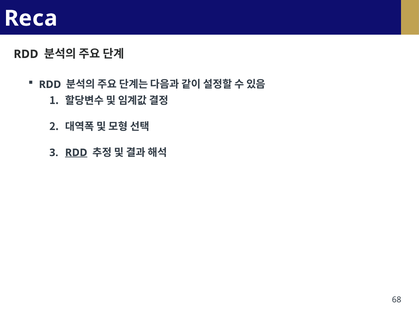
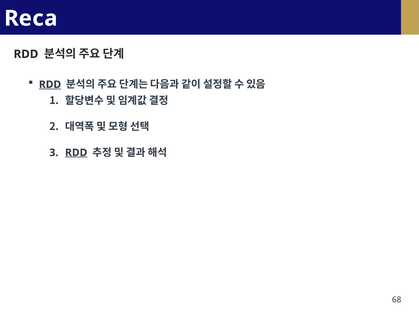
RDD at (50, 85) underline: none -> present
